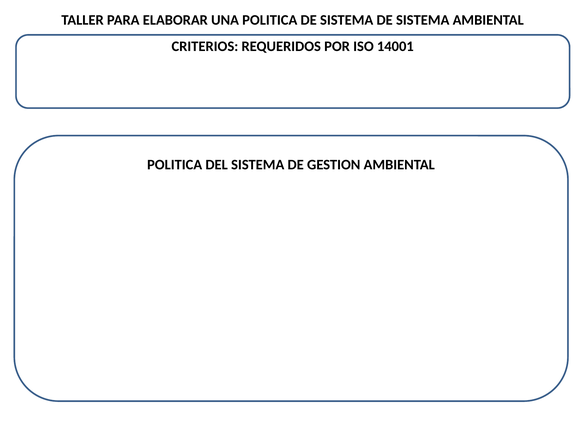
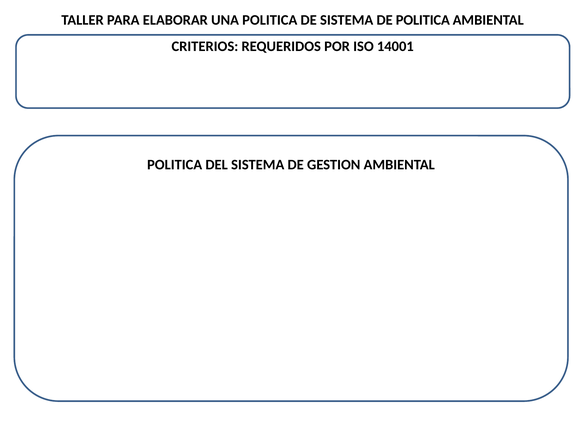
SISTEMA DE SISTEMA: SISTEMA -> POLITICA
